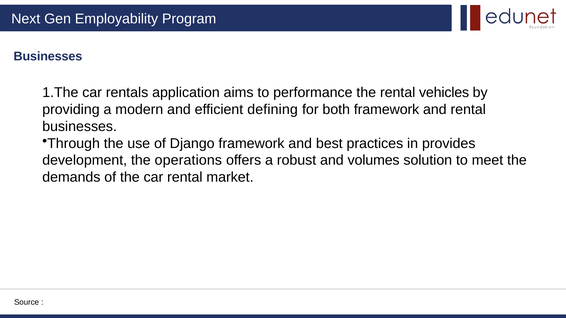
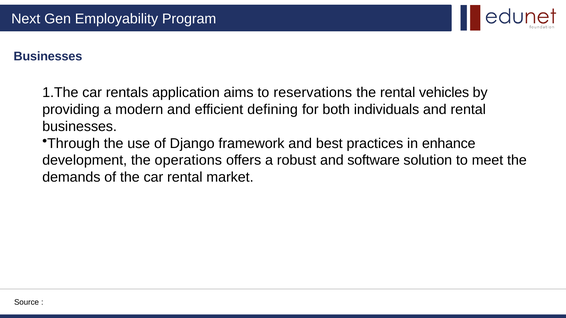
performance: performance -> reservations
both framework: framework -> individuals
provides: provides -> enhance
volumes: volumes -> software
